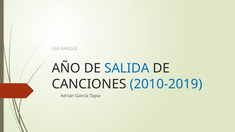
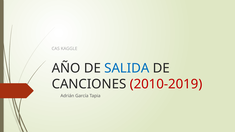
2010-2019 colour: blue -> red
